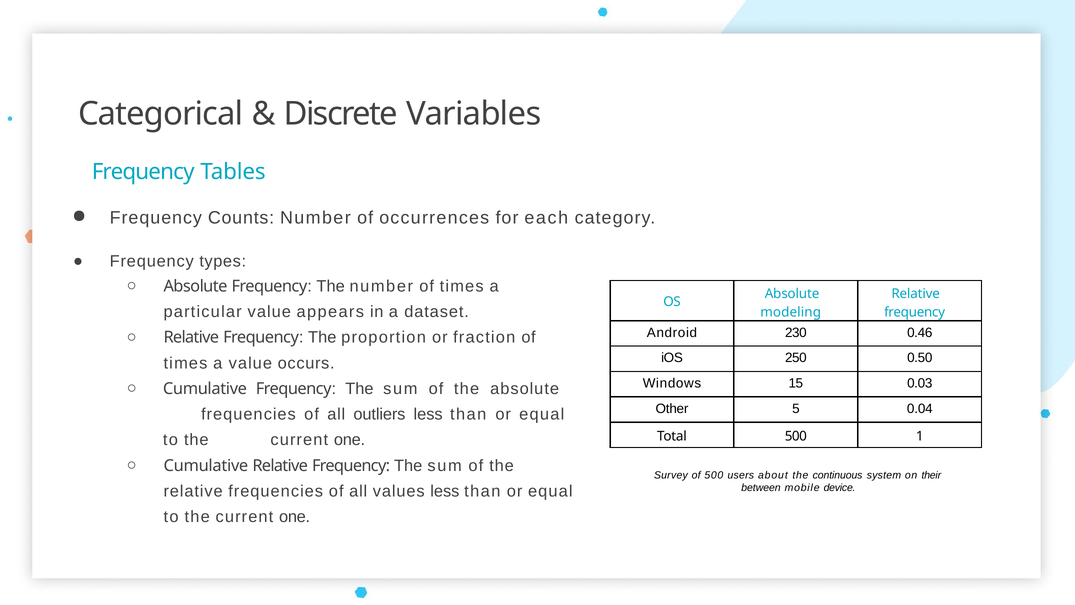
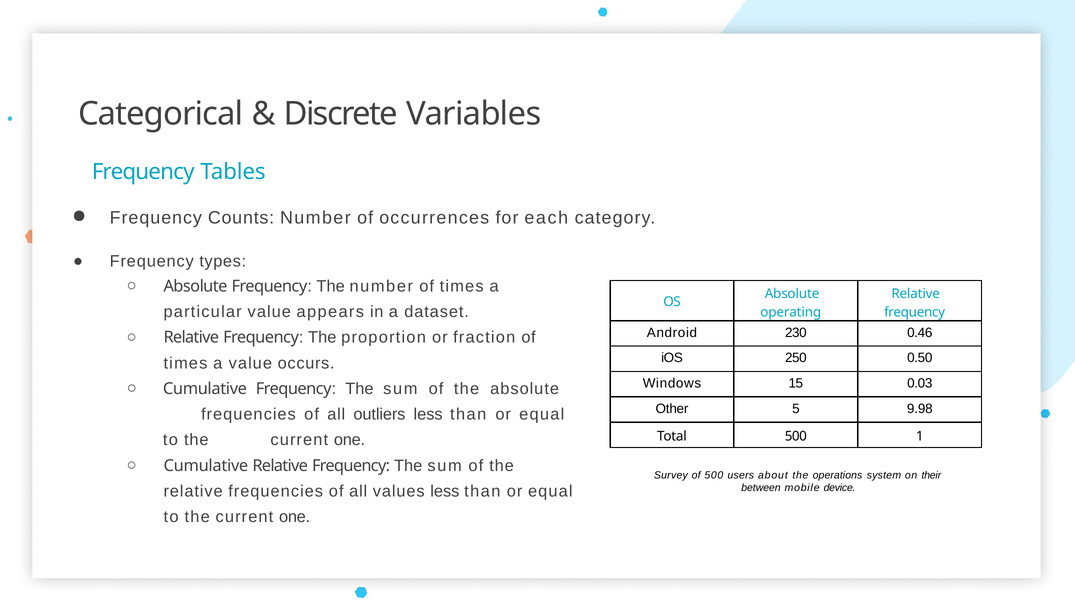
modeling: modeling -> operating
0.04: 0.04 -> 9.98
continuous: continuous -> operations
